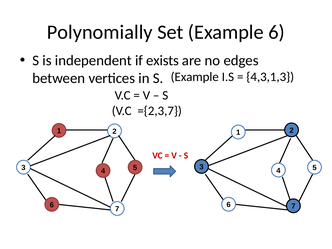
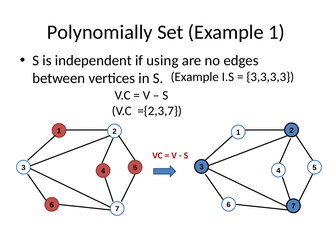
Example 6: 6 -> 1
exists: exists -> using
4,3,1,3: 4,3,1,3 -> 3,3,3,3
